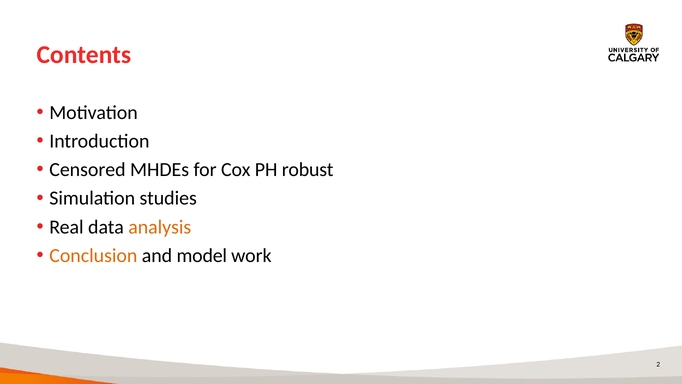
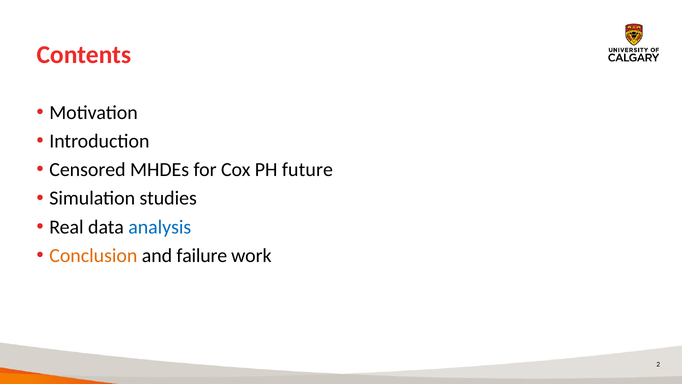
robust: robust -> future
analysis colour: orange -> blue
model: model -> failure
